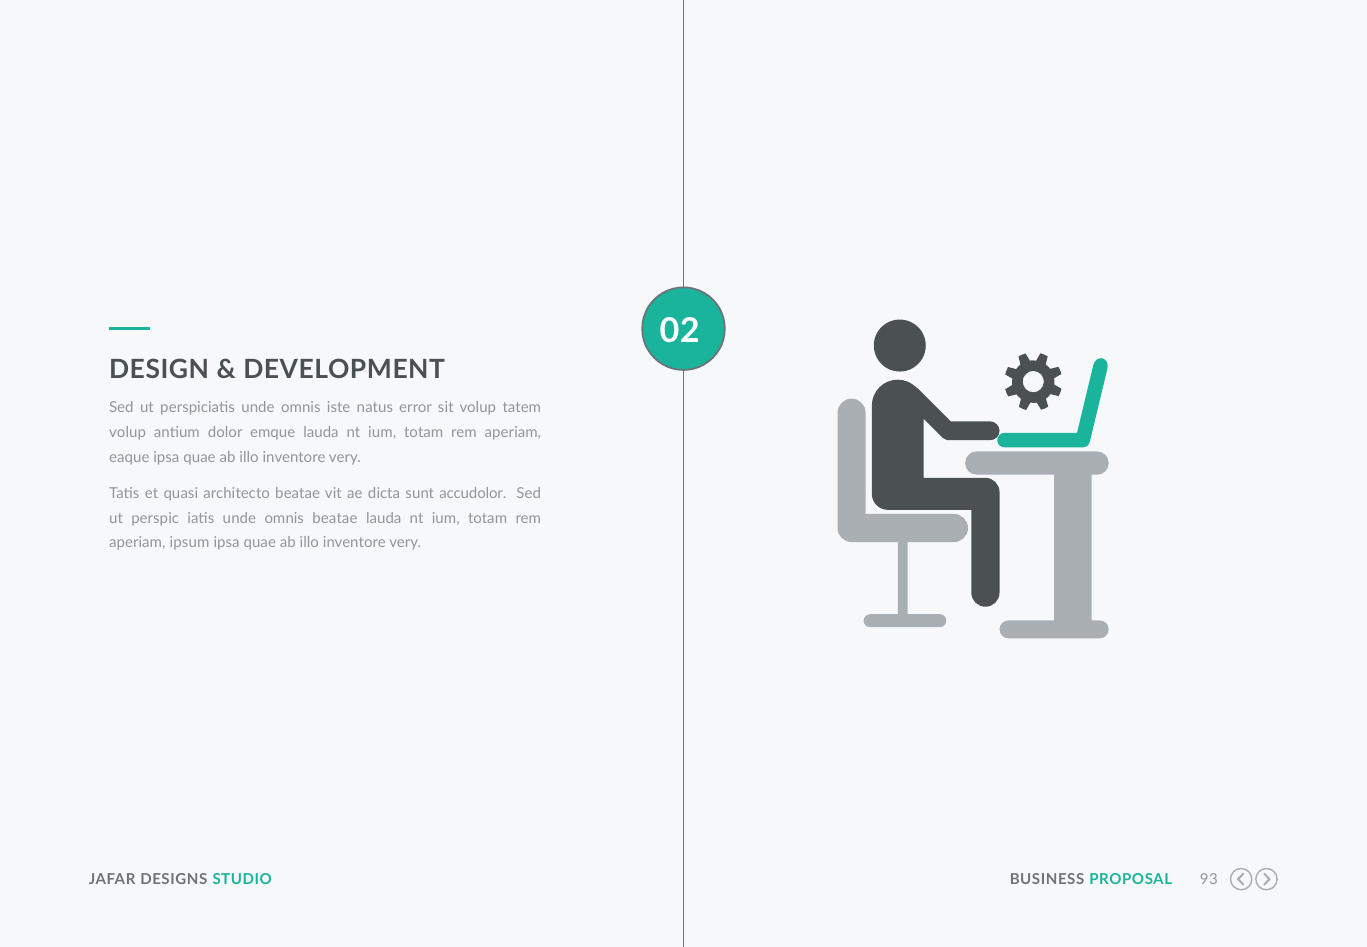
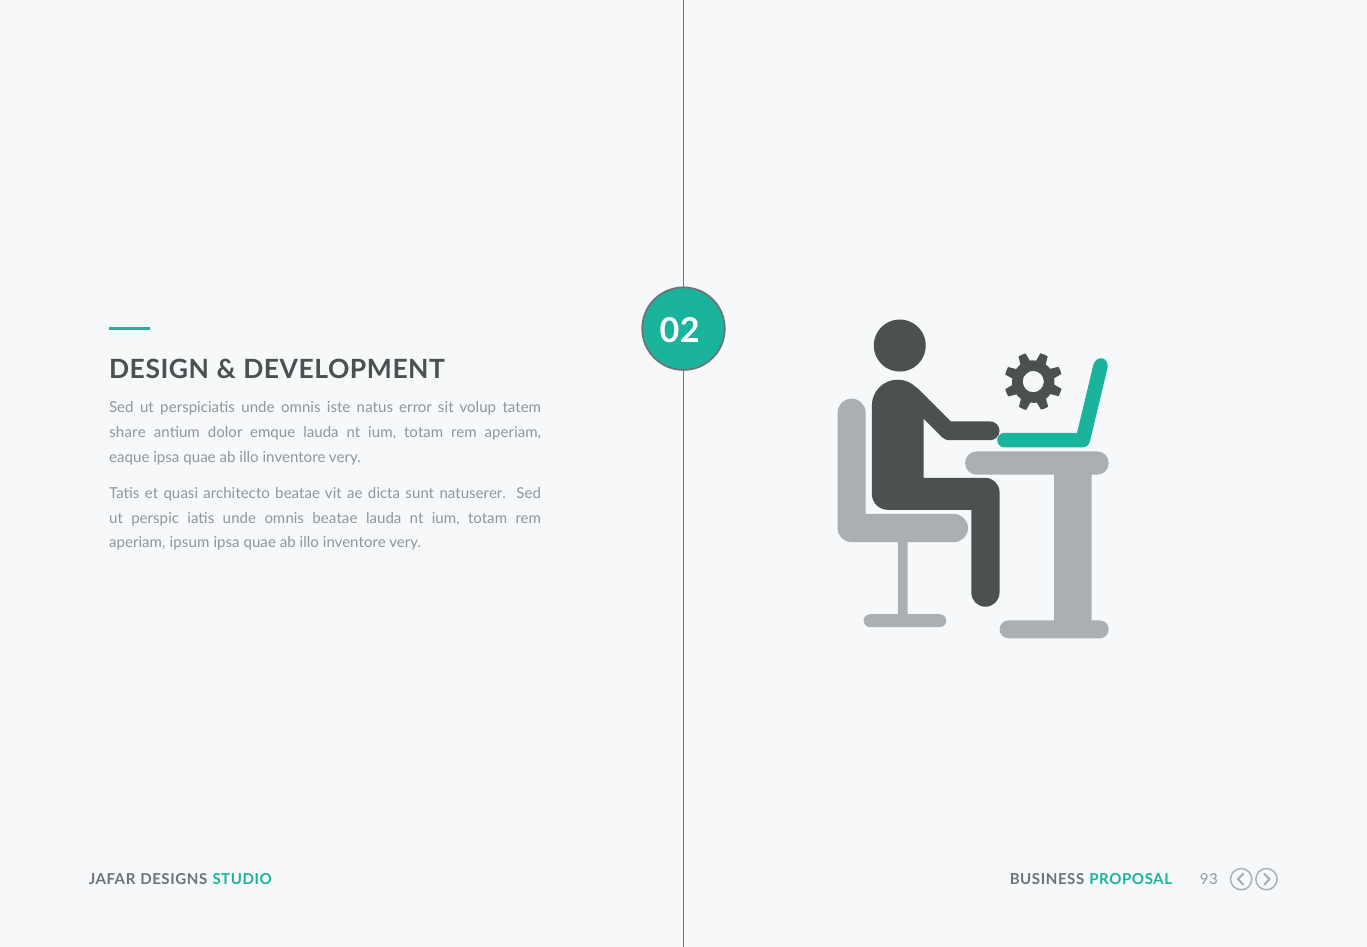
volup at (128, 432): volup -> share
accudolor: accudolor -> natuserer
